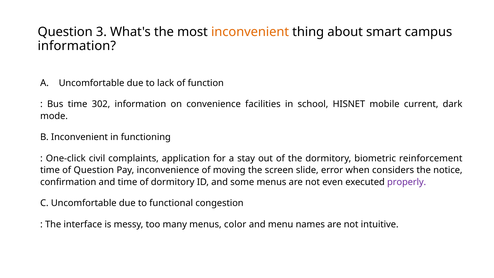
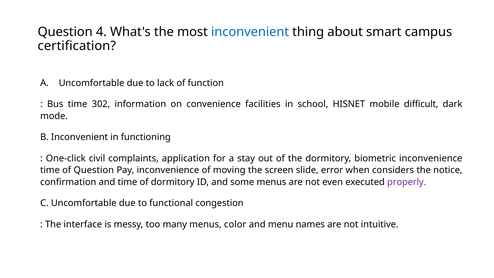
3: 3 -> 4
inconvenient at (250, 32) colour: orange -> blue
information at (77, 46): information -> certification
current: current -> difficult
biometric reinforcement: reinforcement -> inconvenience
